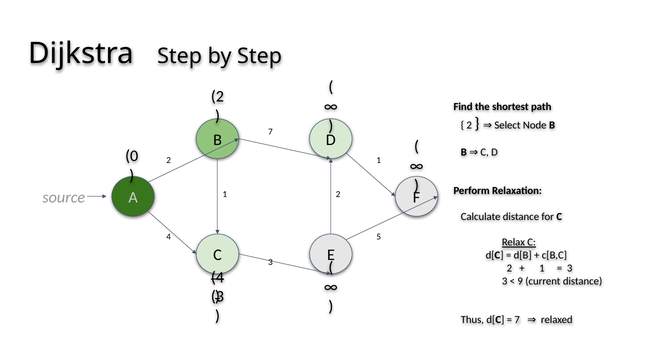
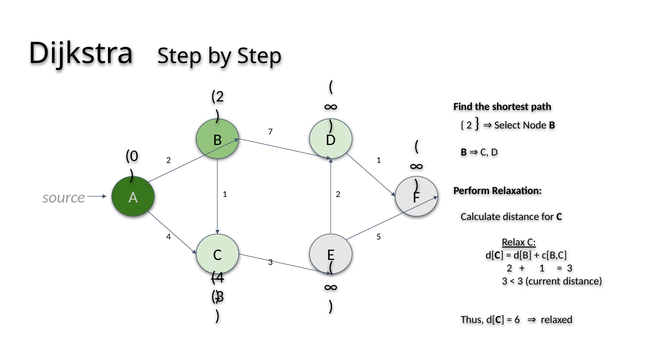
9 at (520, 281): 9 -> 3
7 at (517, 320): 7 -> 6
